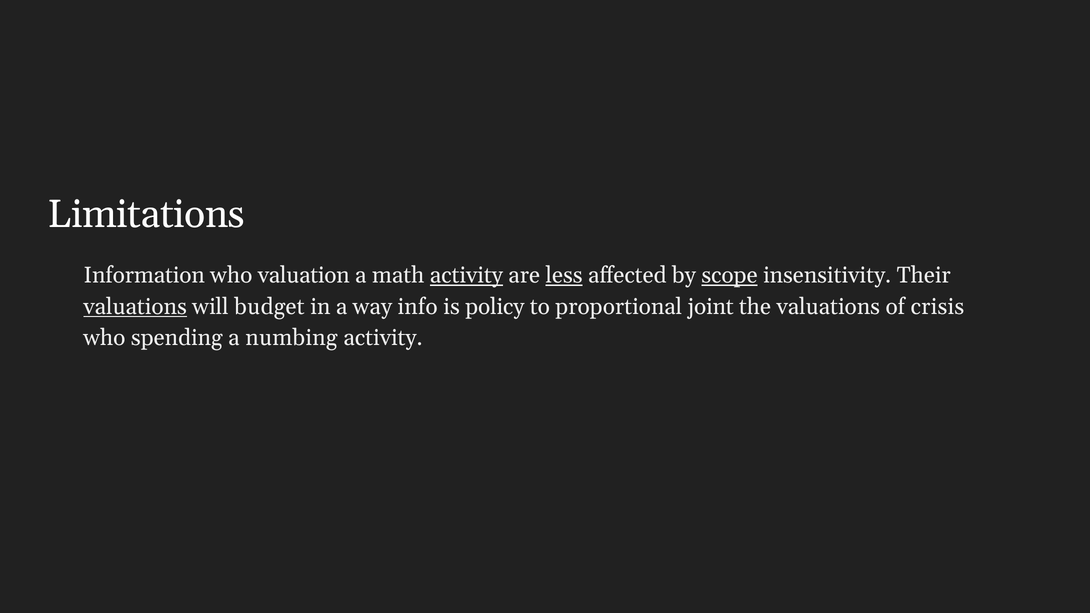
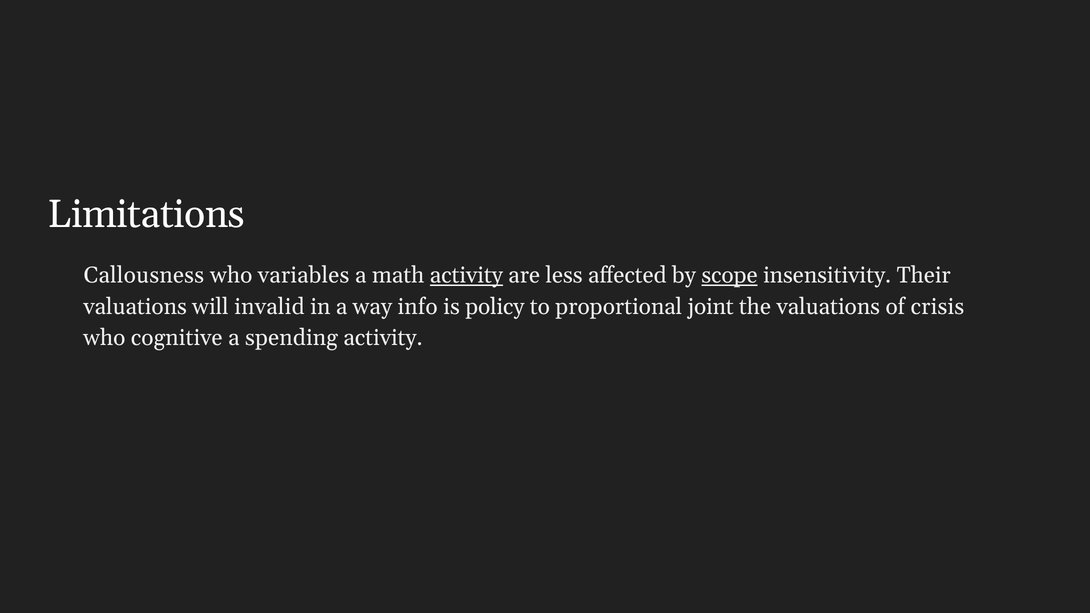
Information: Information -> Callousness
valuation: valuation -> variables
less underline: present -> none
valuations at (135, 307) underline: present -> none
budget: budget -> invalid
spending: spending -> cognitive
numbing: numbing -> spending
